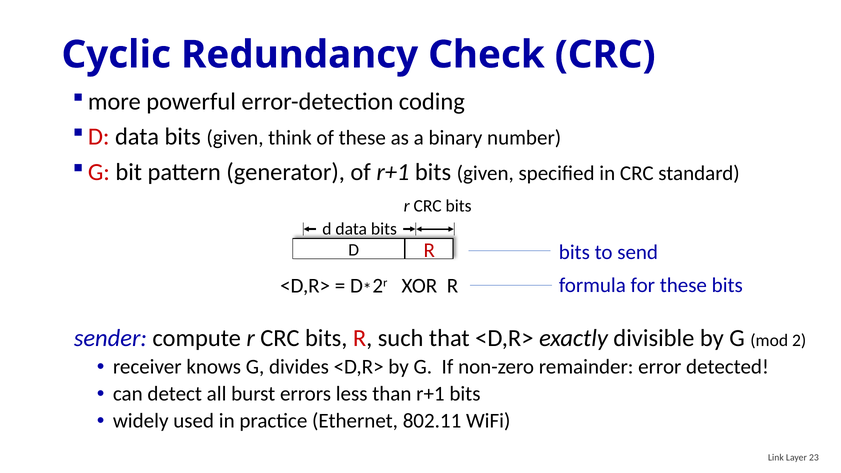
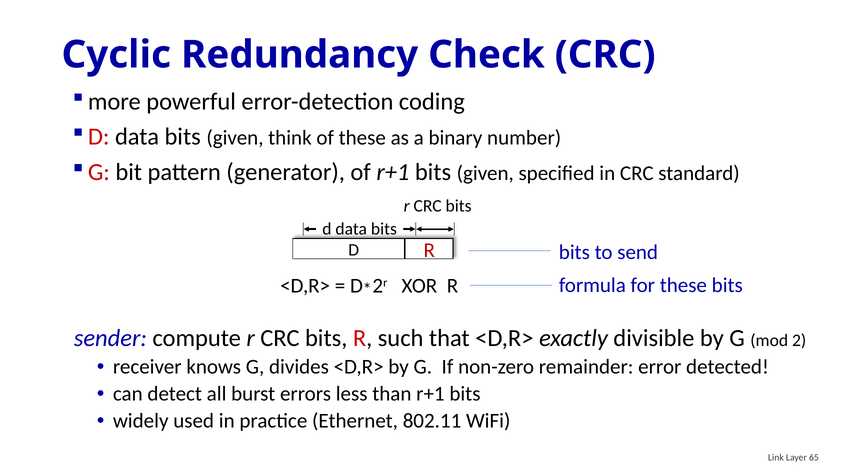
23: 23 -> 65
